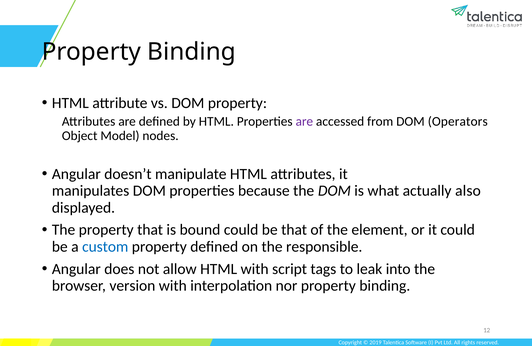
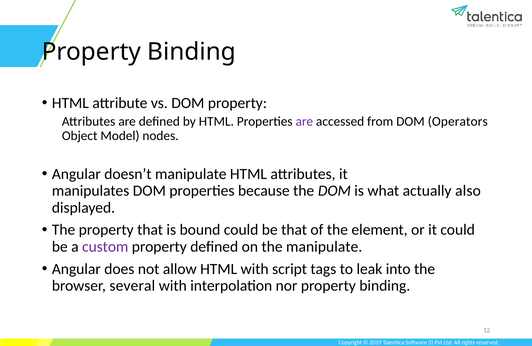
custom colour: blue -> purple
the responsible: responsible -> manipulate
version: version -> several
